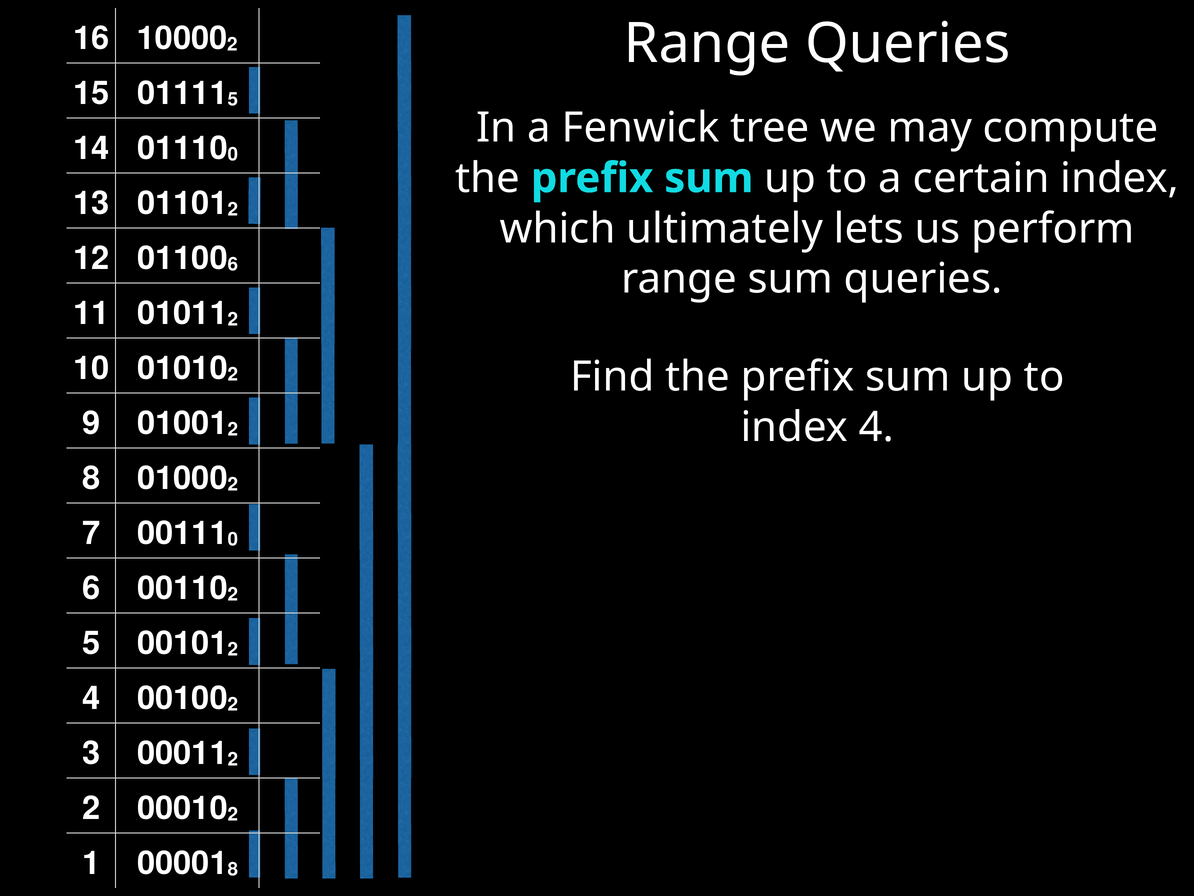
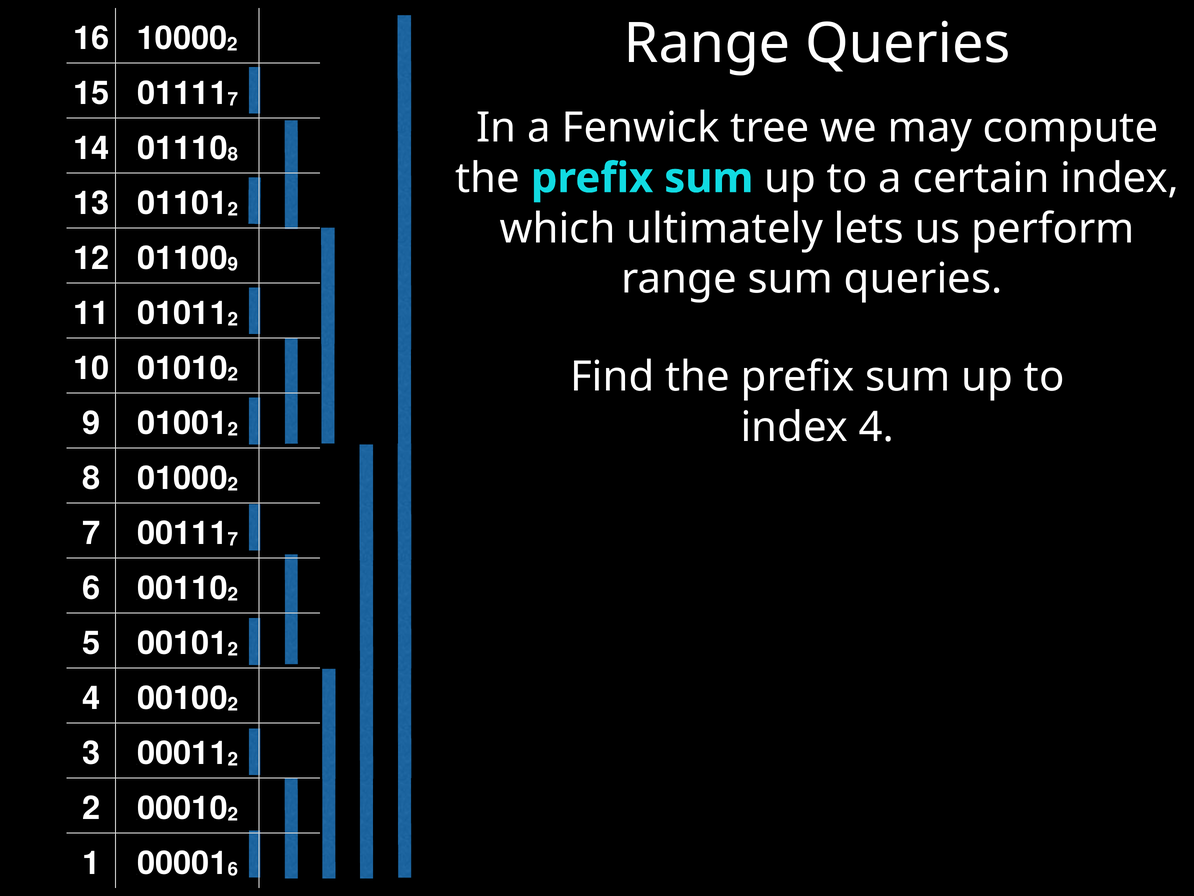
5 at (233, 99): 5 -> 7
0 at (233, 154): 0 -> 8
6 at (233, 264): 6 -> 9
0 at (233, 539): 0 -> 7
8 at (233, 869): 8 -> 6
